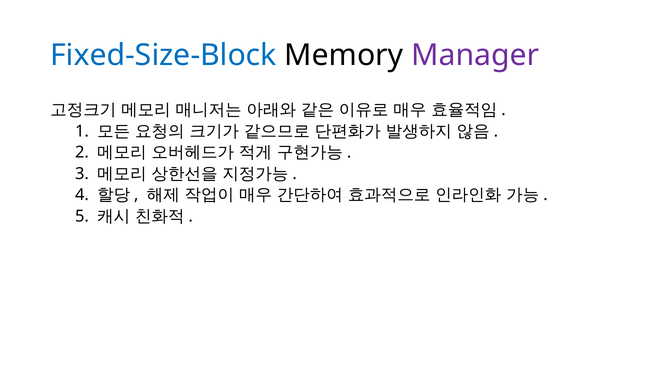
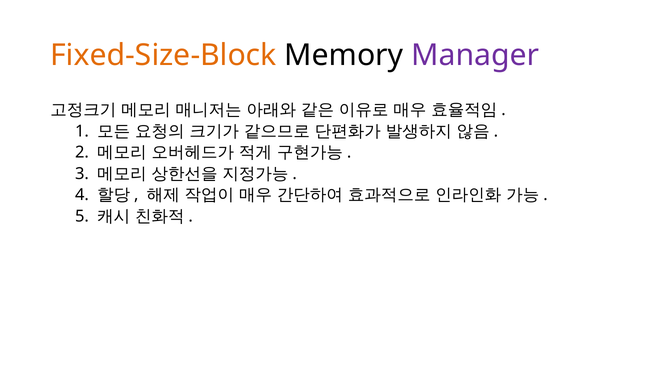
Fixed-Size-Block colour: blue -> orange
